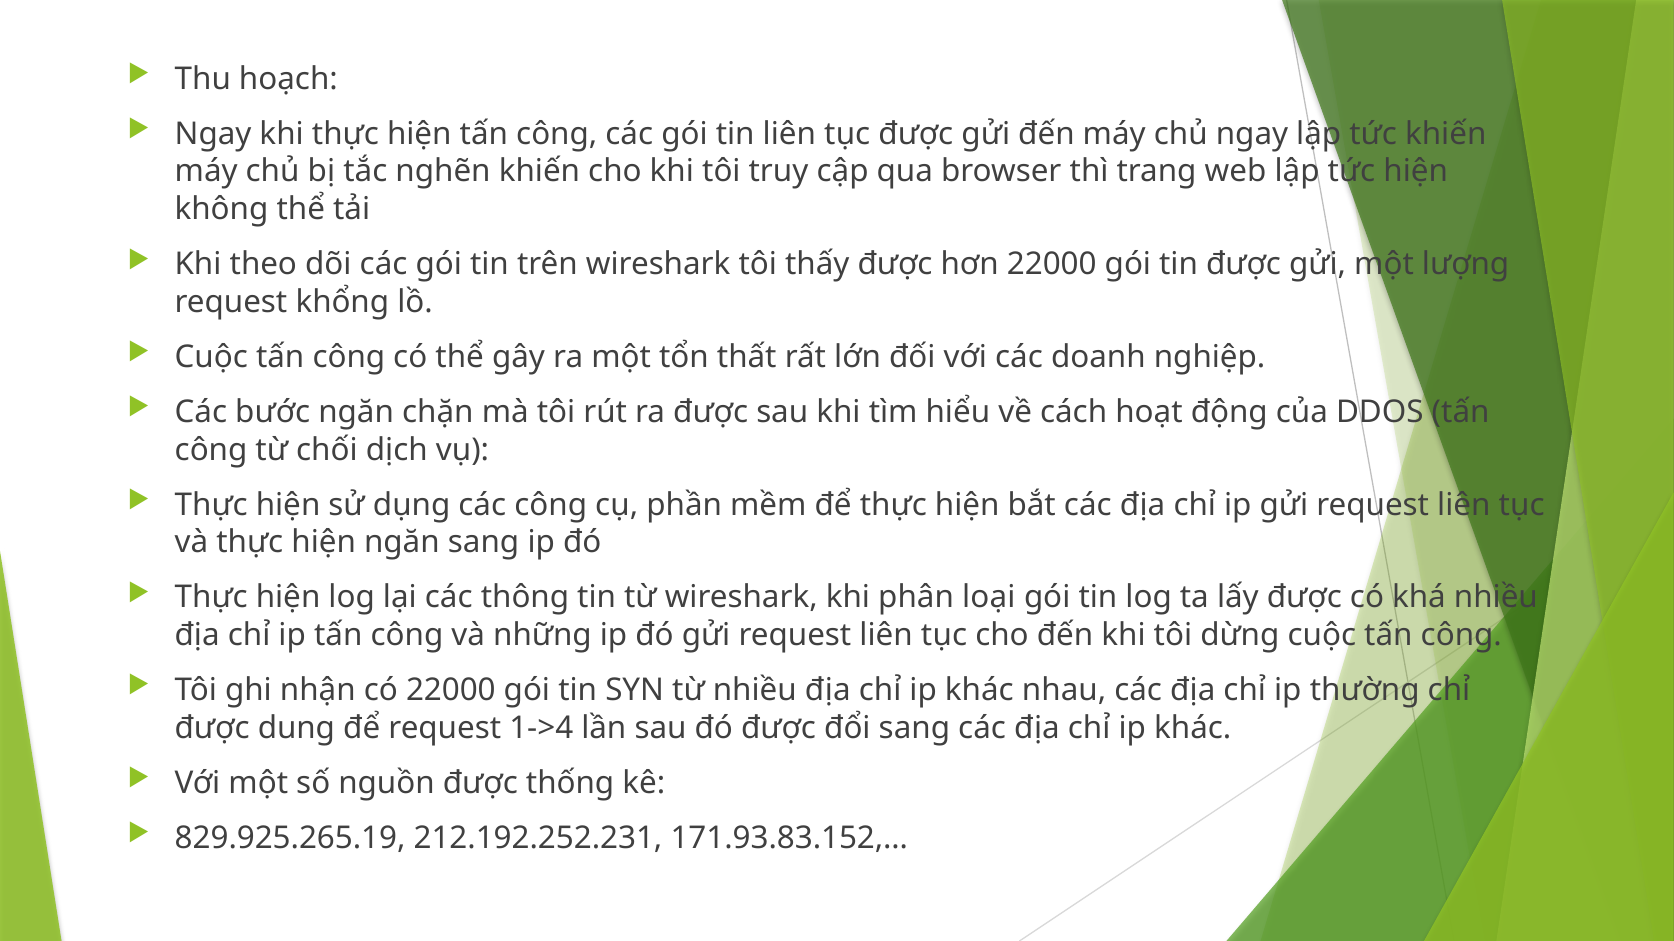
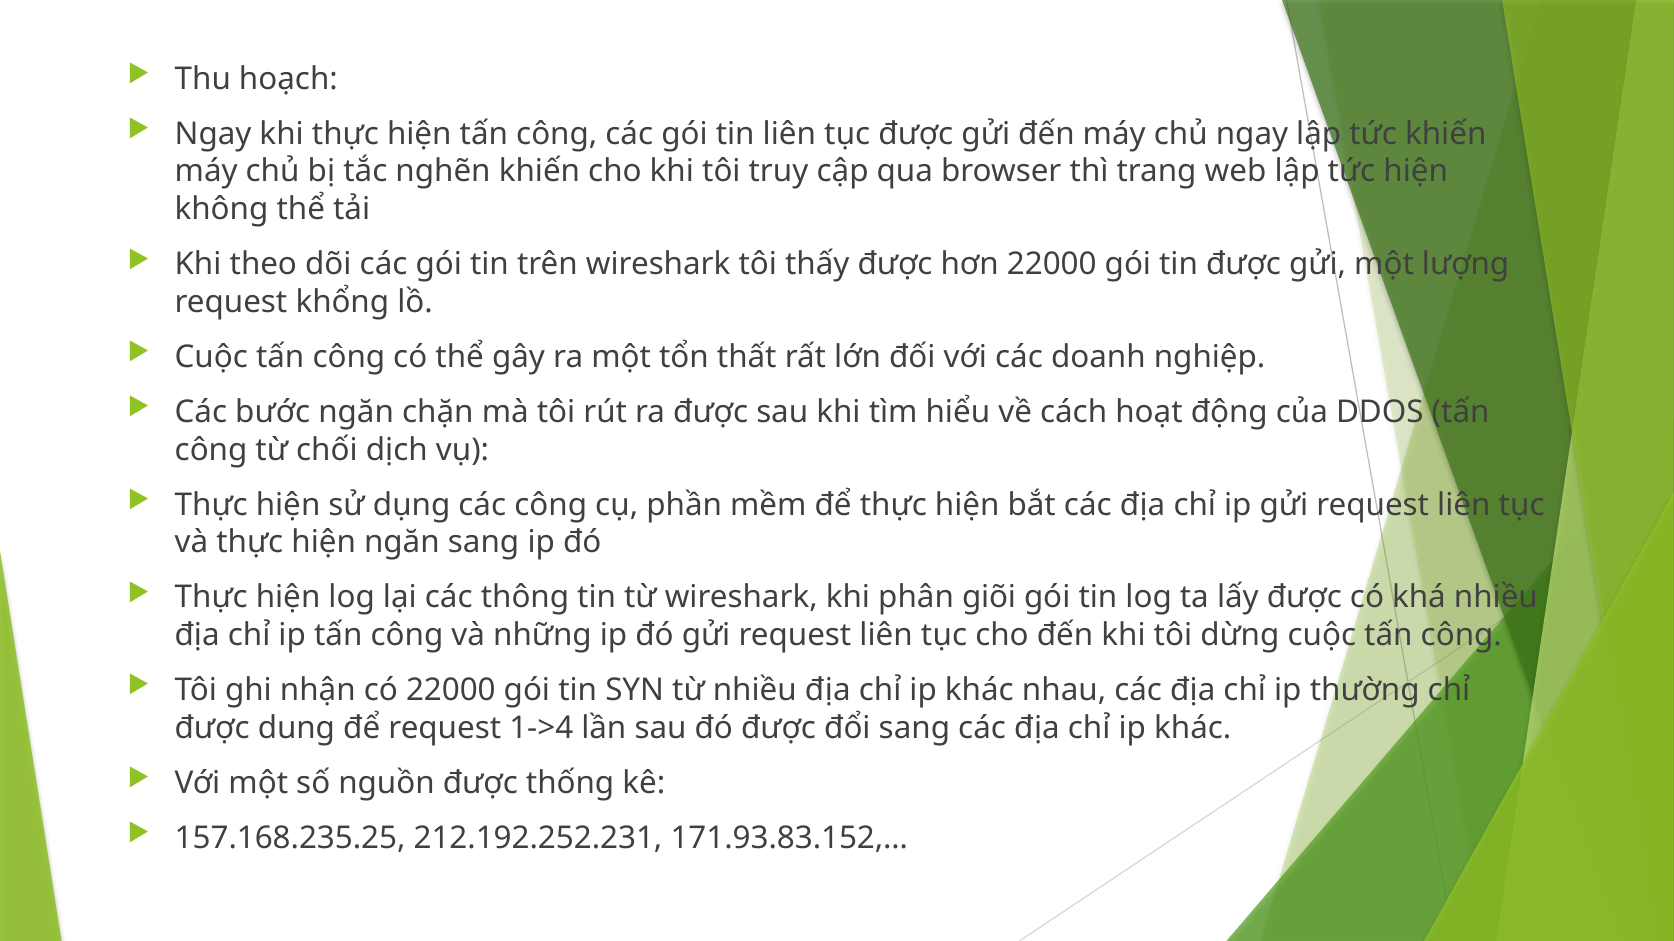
loại: loại -> giõi
829.925.265.19: 829.925.265.19 -> 157.168.235.25
